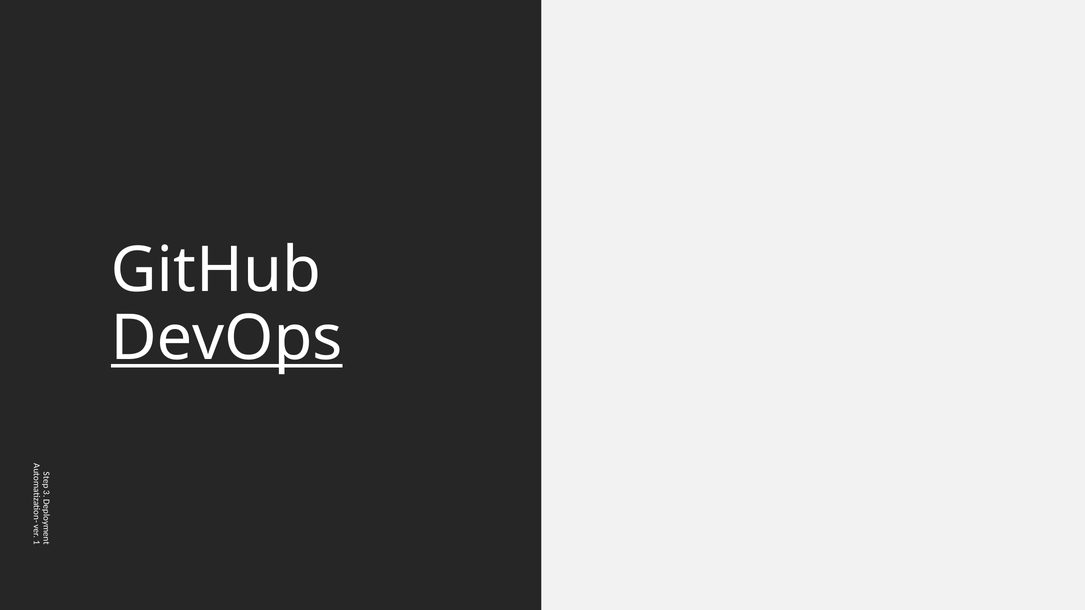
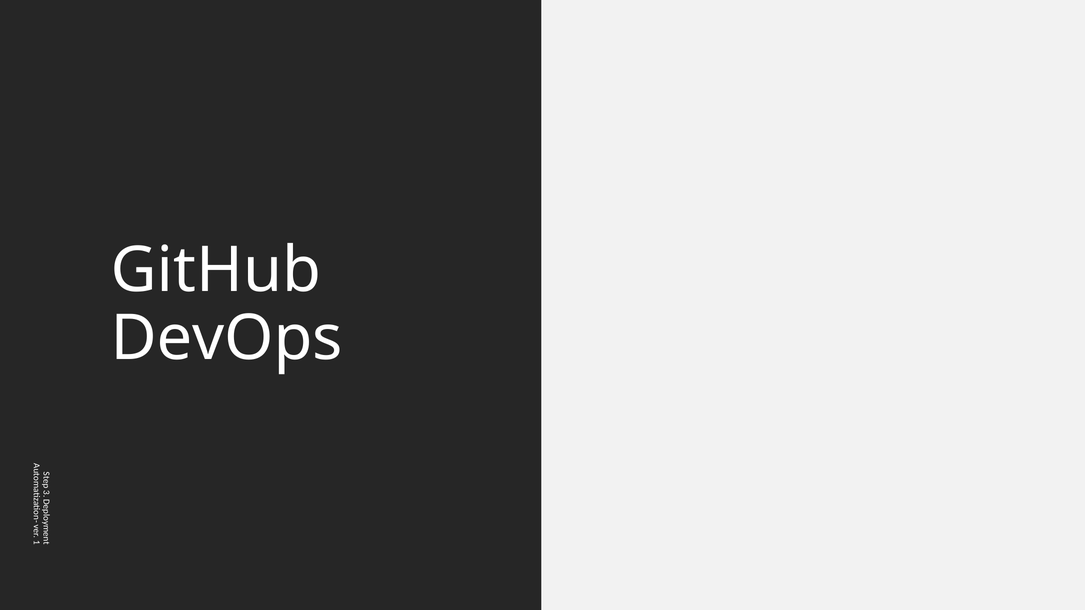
DevOps underline: present -> none
